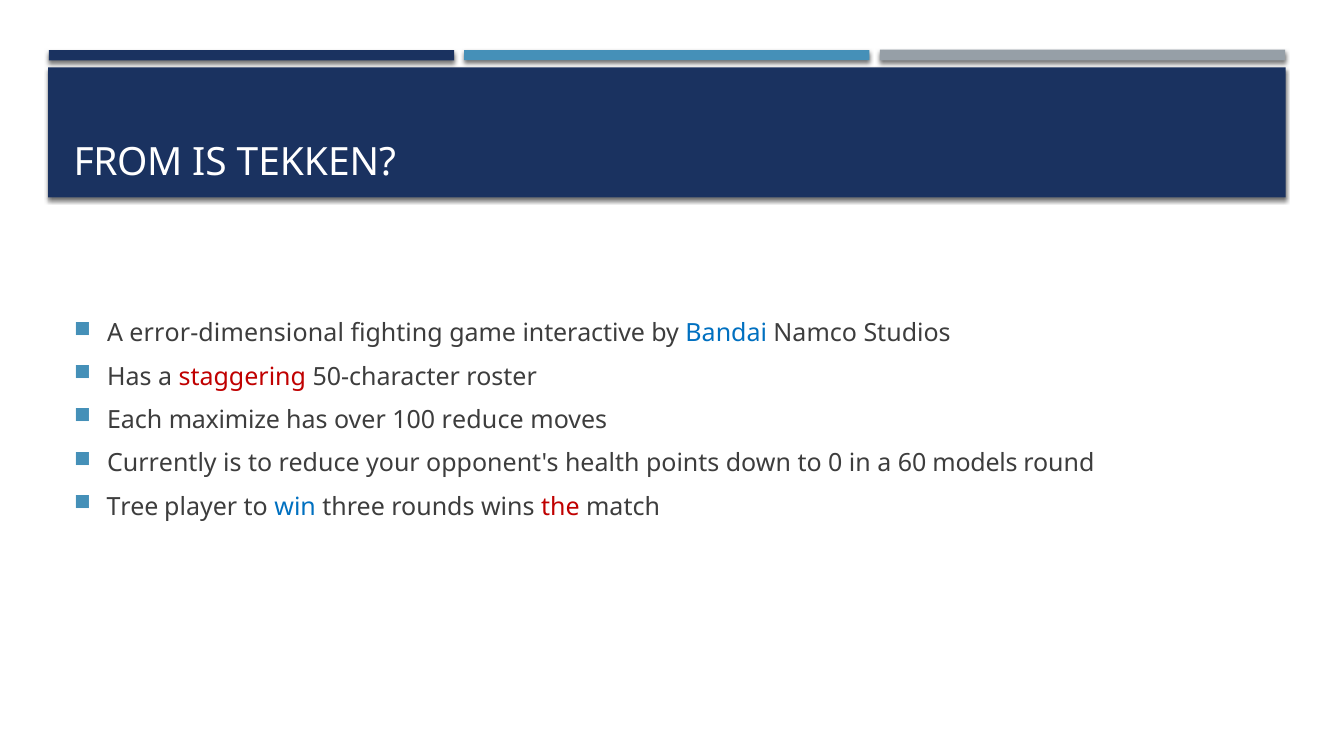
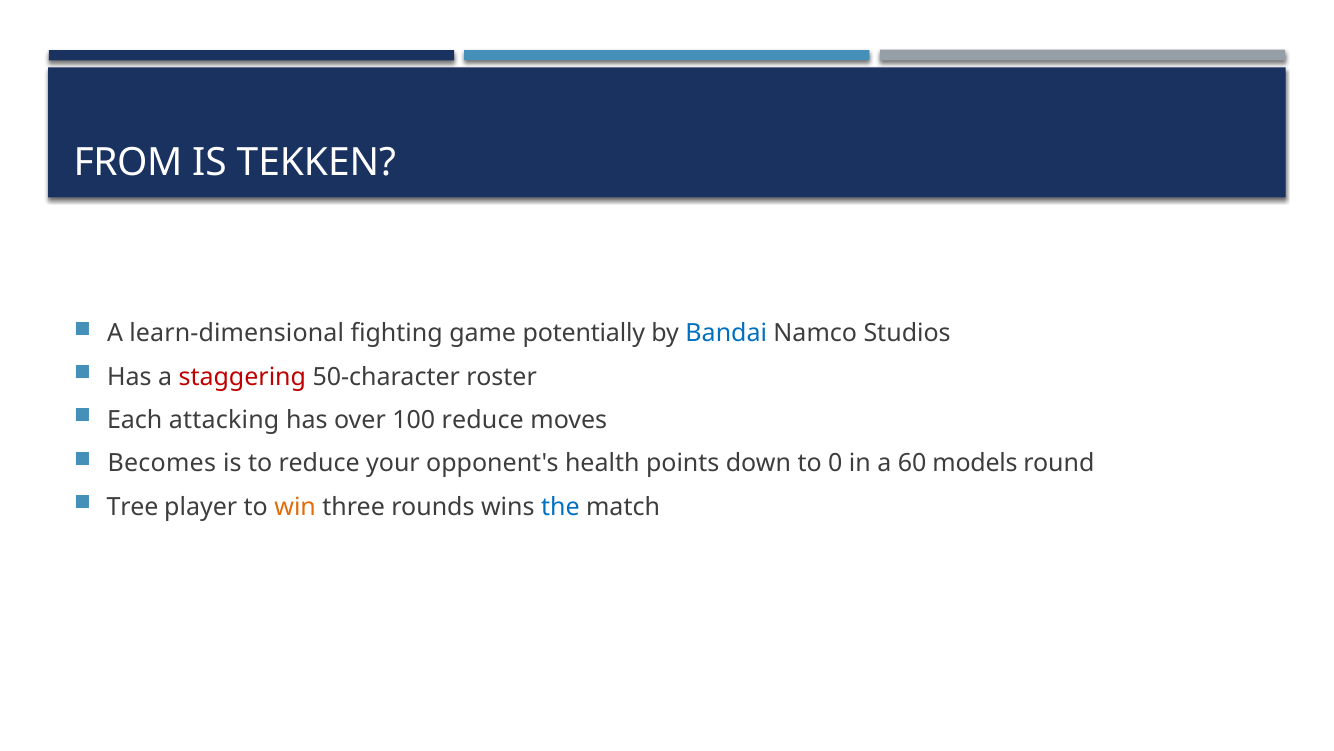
error-dimensional: error-dimensional -> learn-dimensional
interactive: interactive -> potentially
maximize: maximize -> attacking
Currently: Currently -> Becomes
win colour: blue -> orange
the colour: red -> blue
